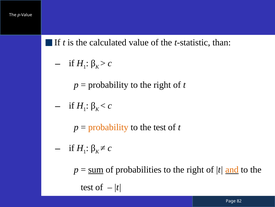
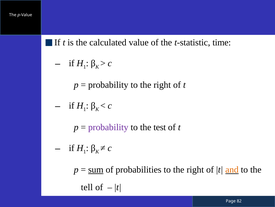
than: than -> time
probability at (108, 127) colour: orange -> purple
test at (87, 187): test -> tell
